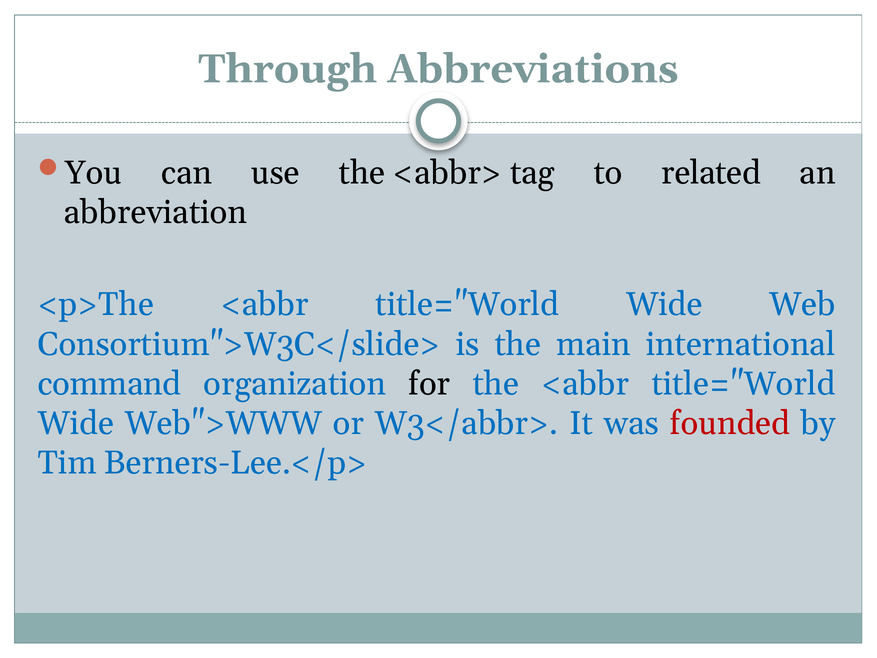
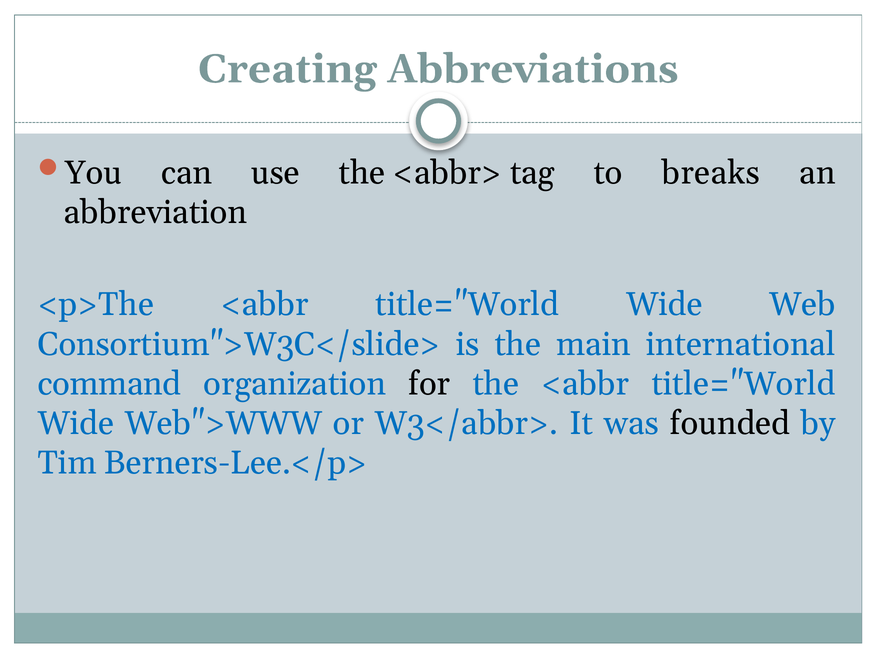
Through: Through -> Creating
related: related -> breaks
founded colour: red -> black
